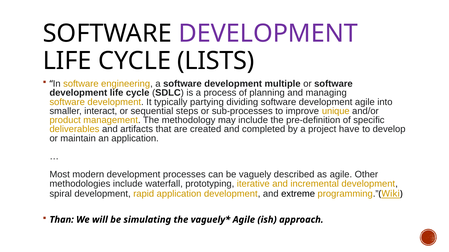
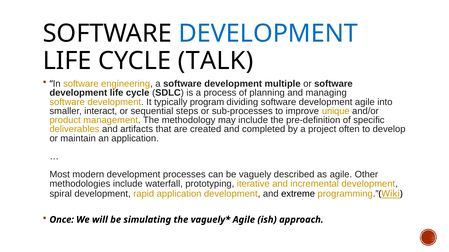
DEVELOPMENT at (268, 34) colour: purple -> blue
LISTS: LISTS -> TALK
partying: partying -> program
have: have -> often
Than: Than -> Once
